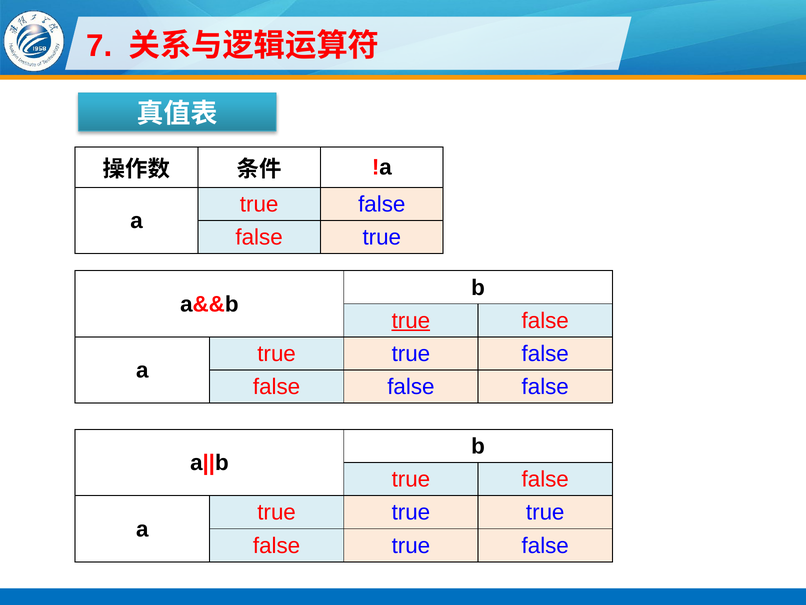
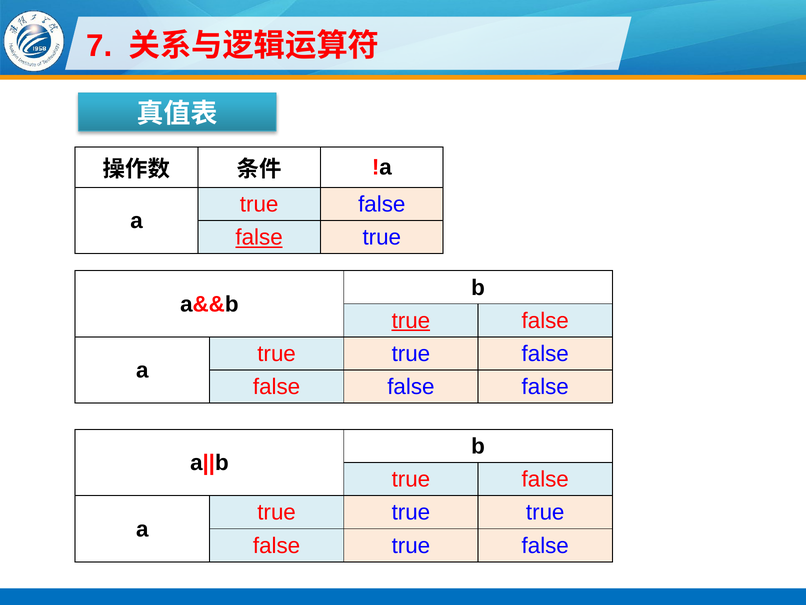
false at (259, 237) underline: none -> present
